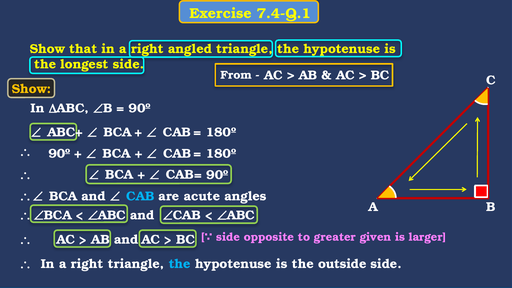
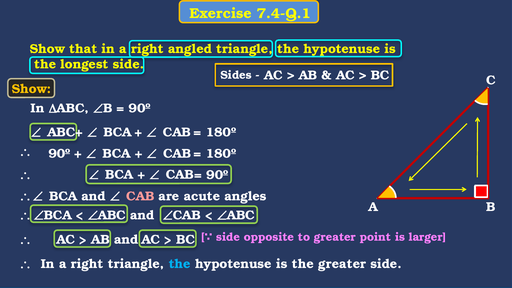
From: From -> Sides
CAB at (140, 196) colour: light blue -> pink
given: given -> point
the outside: outside -> greater
